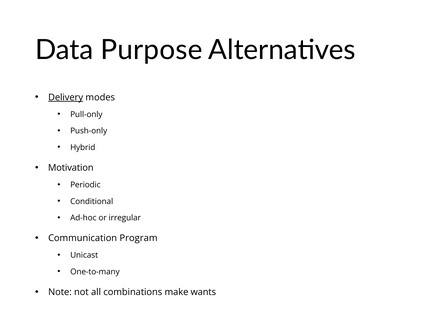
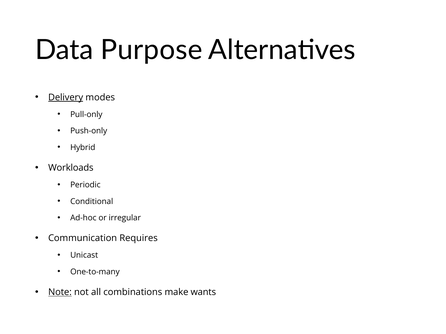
Motivation: Motivation -> Workloads
Program: Program -> Requires
Note underline: none -> present
